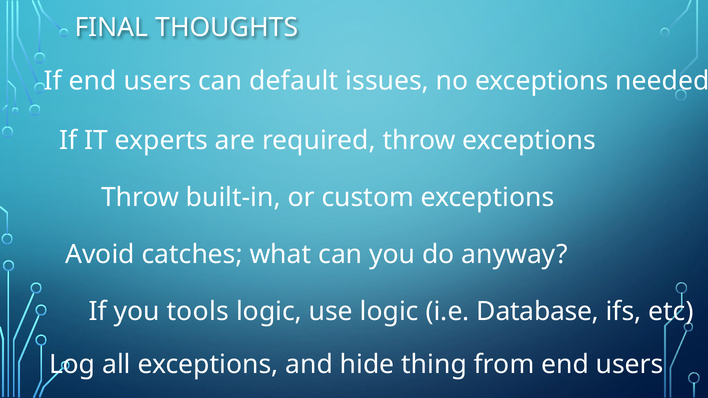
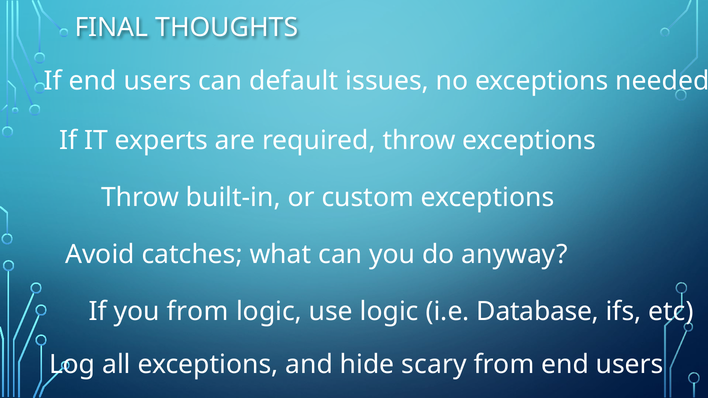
you tools: tools -> from
thing: thing -> scary
